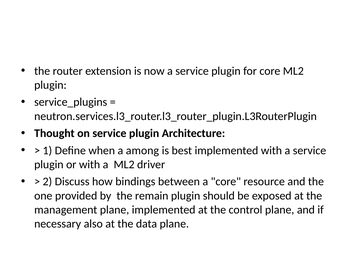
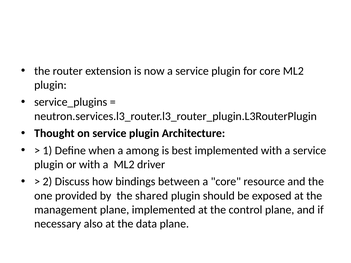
remain: remain -> shared
